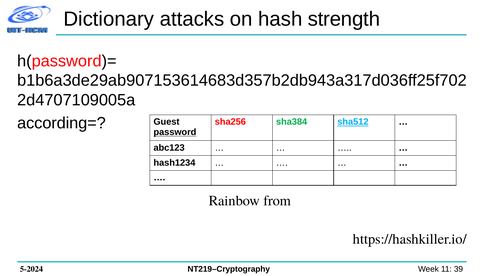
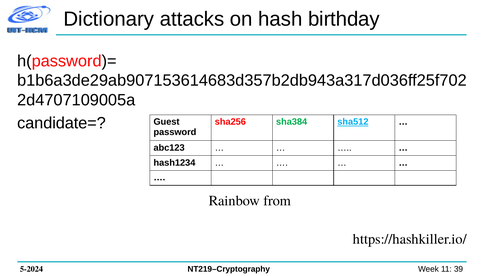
strength: strength -> birthday
according=: according= -> candidate=
password underline: present -> none
